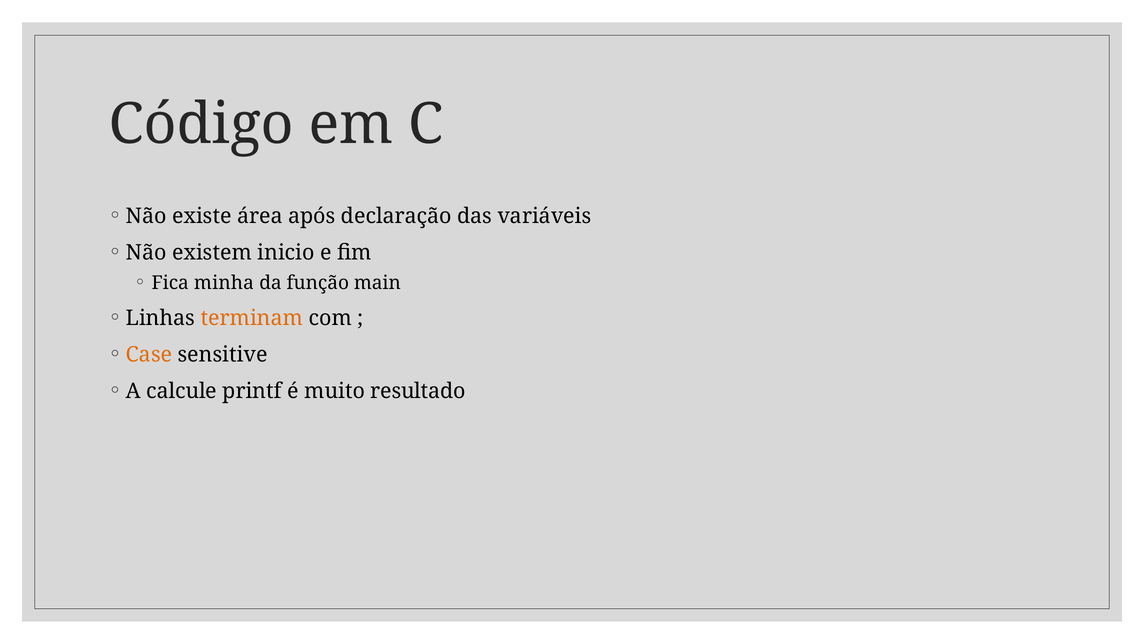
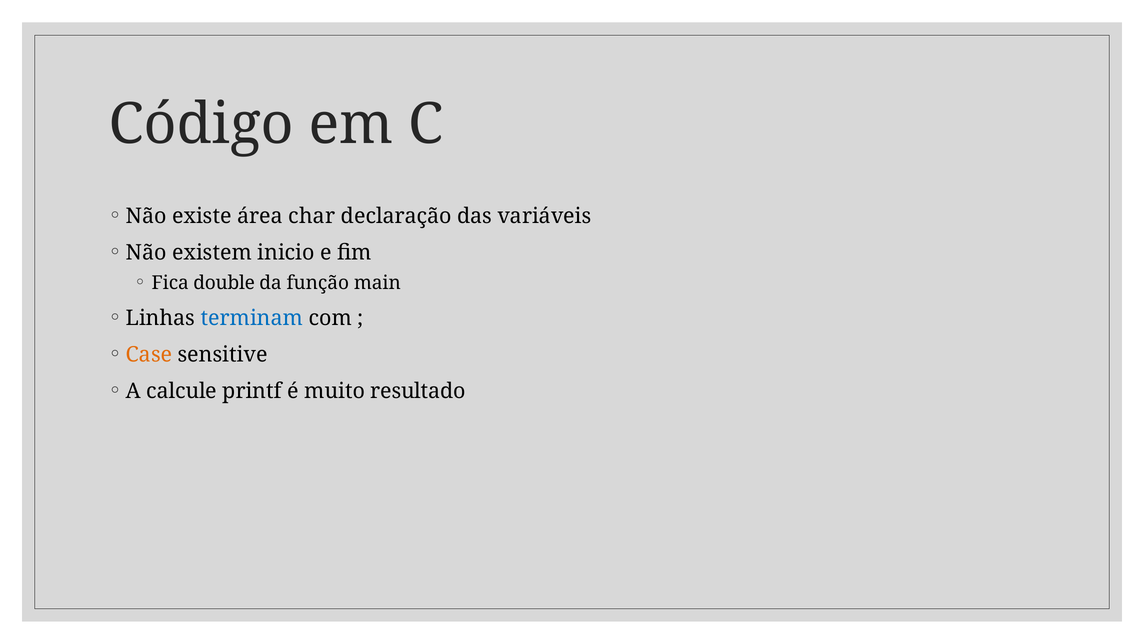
após: após -> char
minha: minha -> double
terminam colour: orange -> blue
